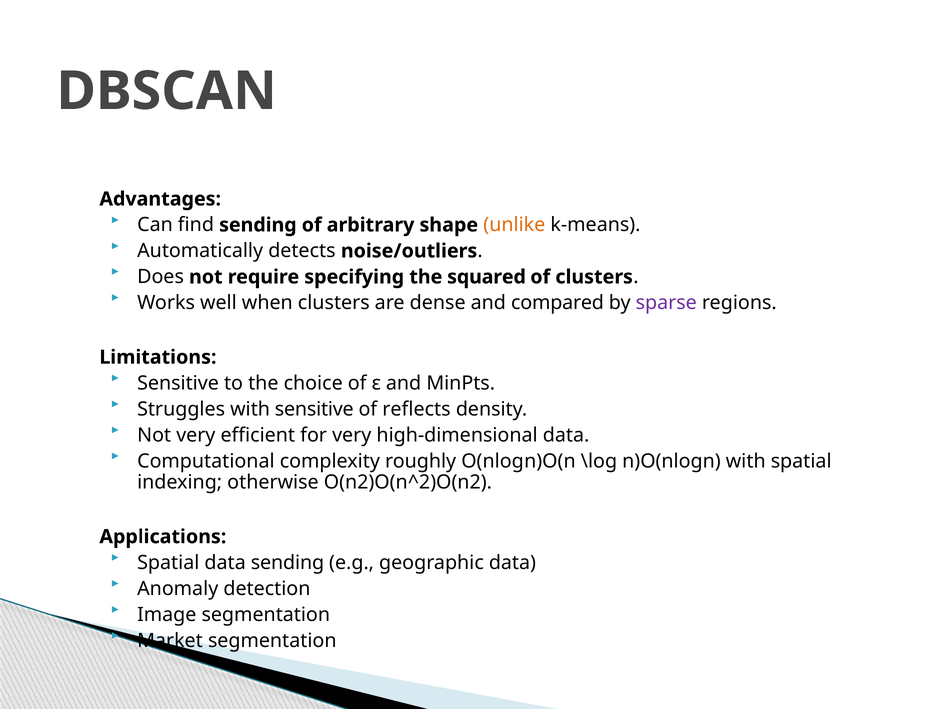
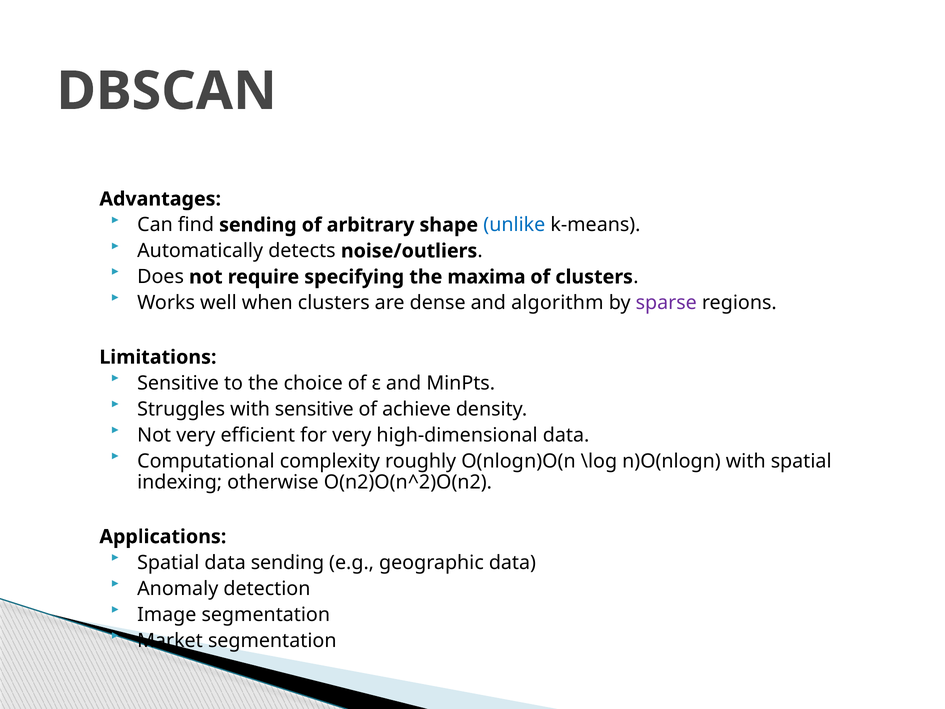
unlike colour: orange -> blue
squared: squared -> maxima
compared: compared -> algorithm
reflects: reflects -> achieve
